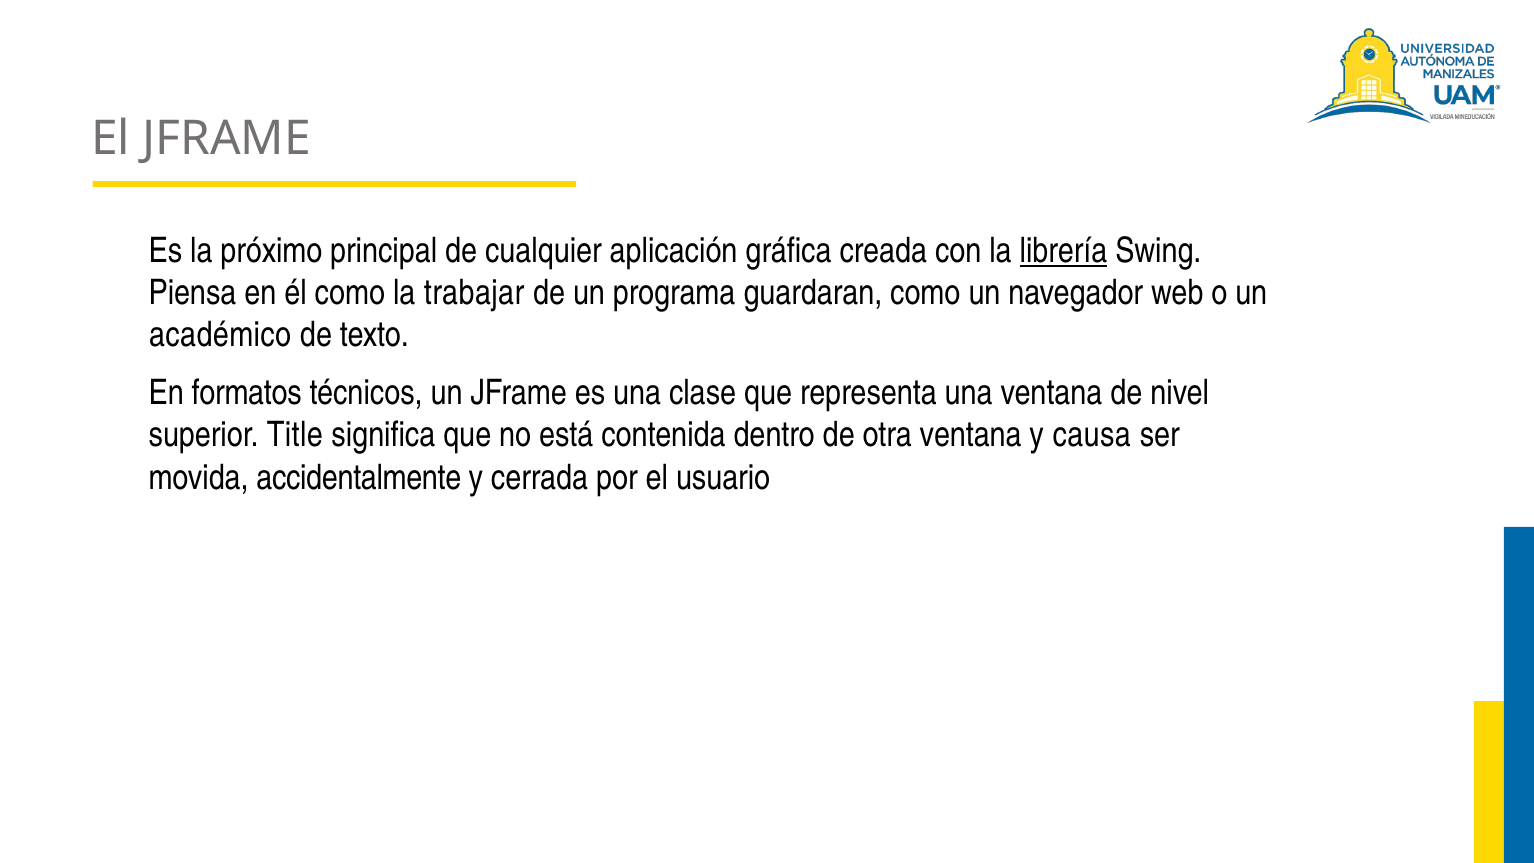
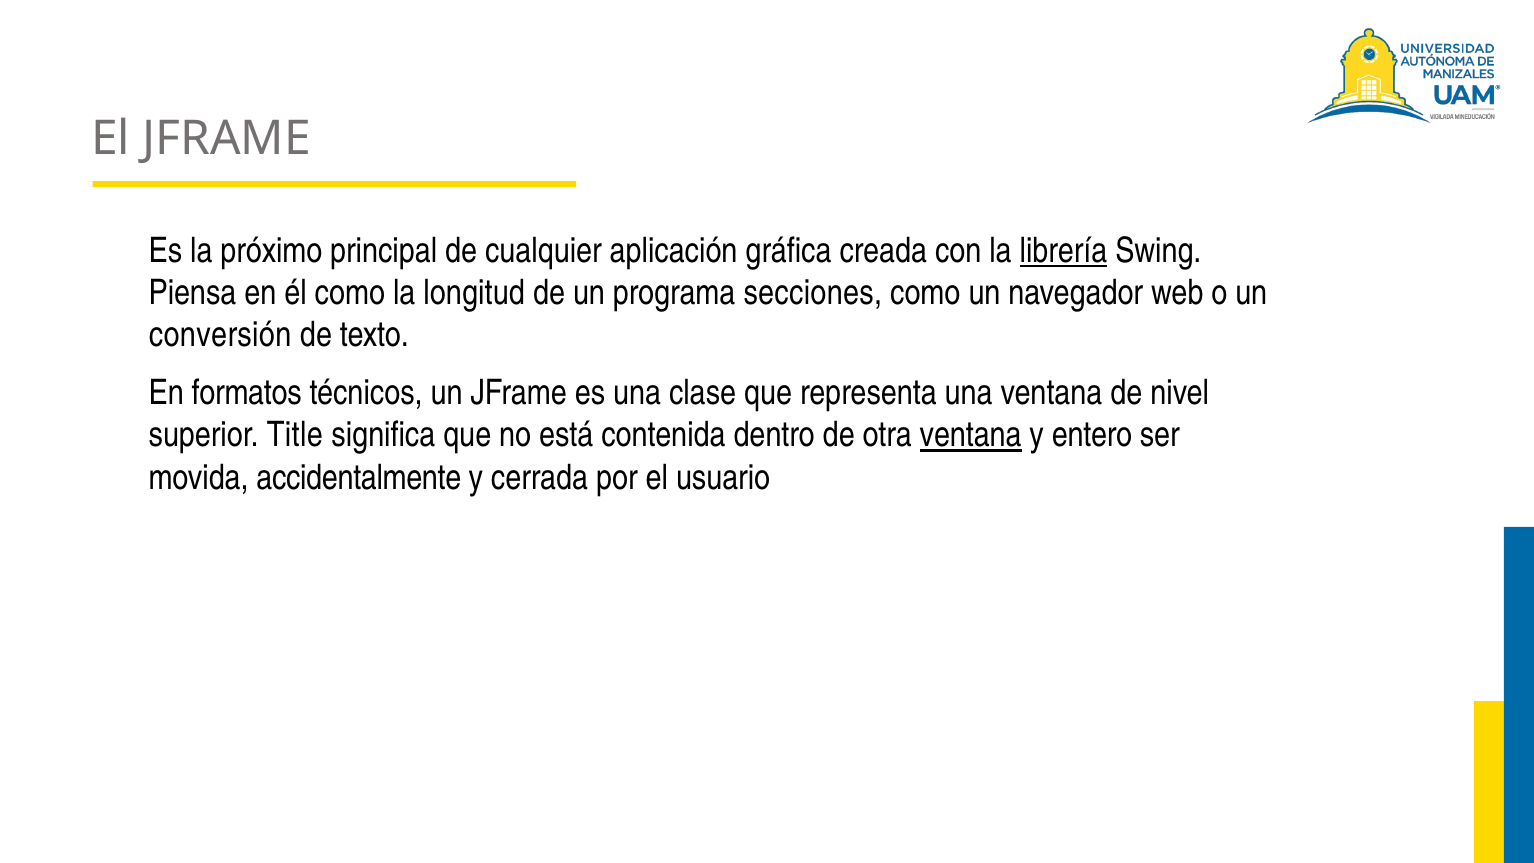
trabajar: trabajar -> longitud
guardaran: guardaran -> secciones
académico: académico -> conversión
ventana at (971, 435) underline: none -> present
causa: causa -> entero
